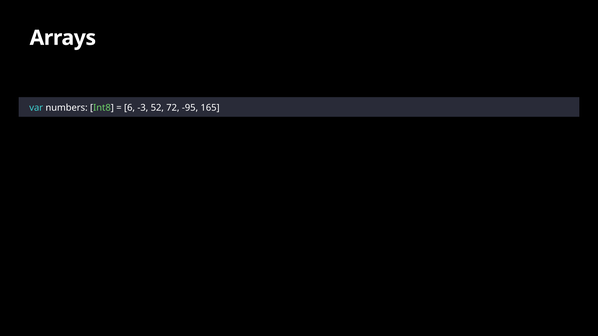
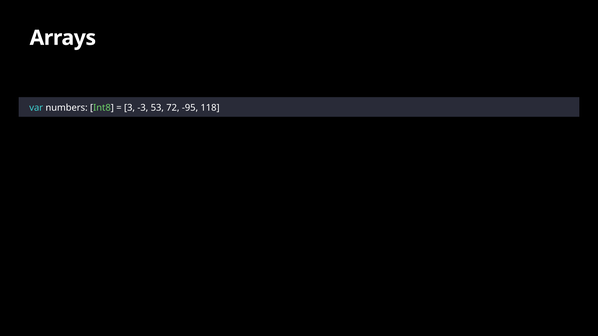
6: 6 -> 3
52: 52 -> 53
165: 165 -> 118
